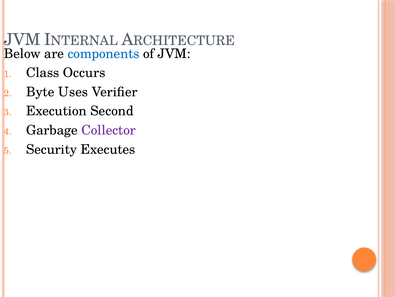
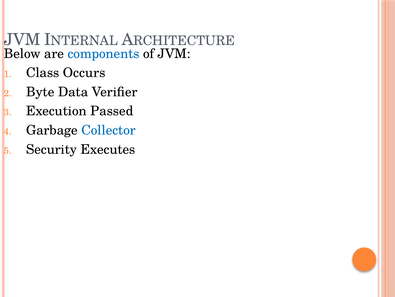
Uses: Uses -> Data
Second: Second -> Passed
Collector colour: purple -> blue
